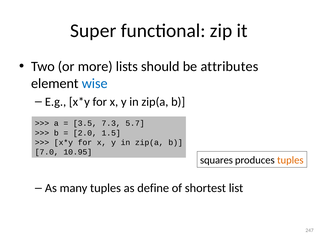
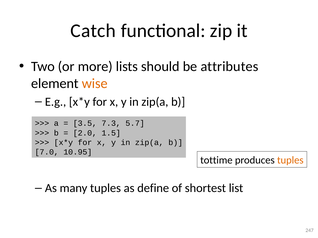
Super: Super -> Catch
wise colour: blue -> orange
squares: squares -> tottime
